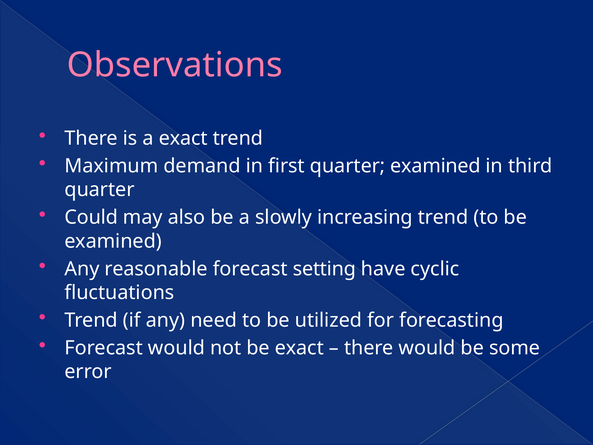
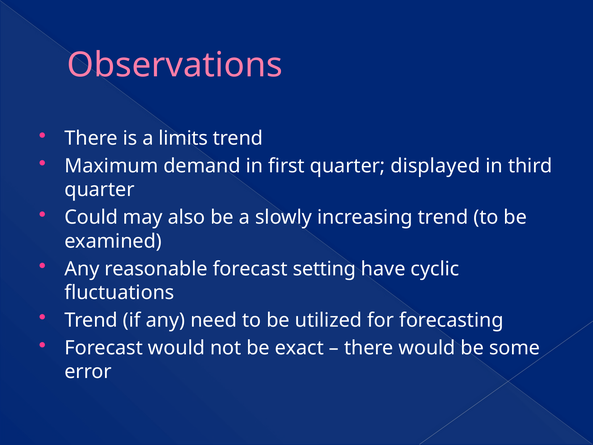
a exact: exact -> limits
quarter examined: examined -> displayed
